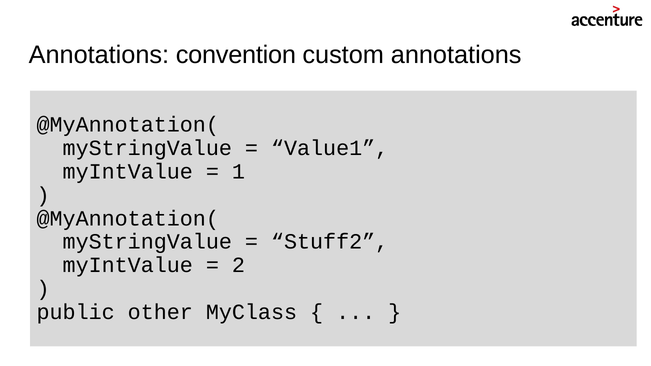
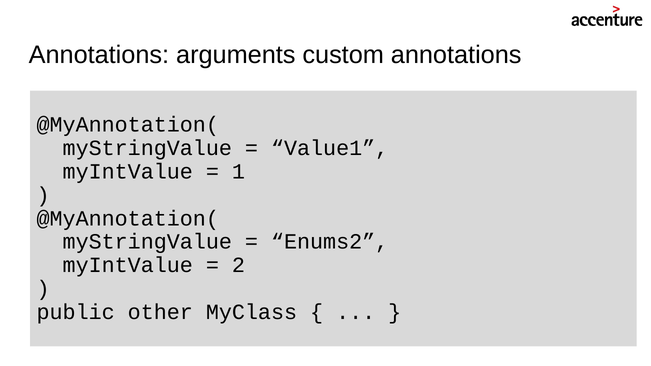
convention: convention -> arguments
Stuff2: Stuff2 -> Enums2
